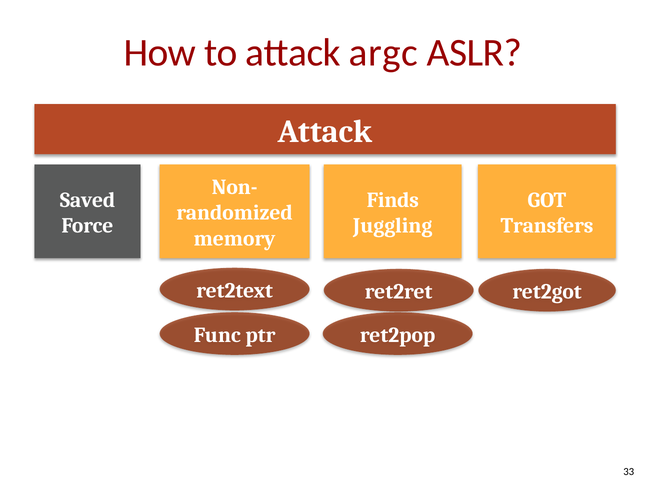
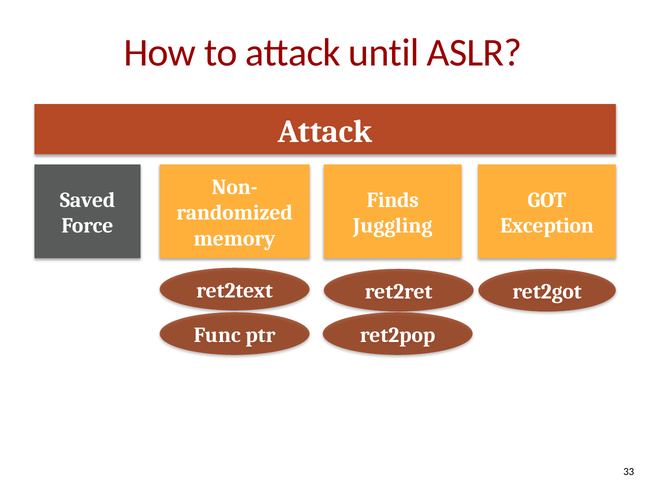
argc: argc -> until
Transfers: Transfers -> Exception
